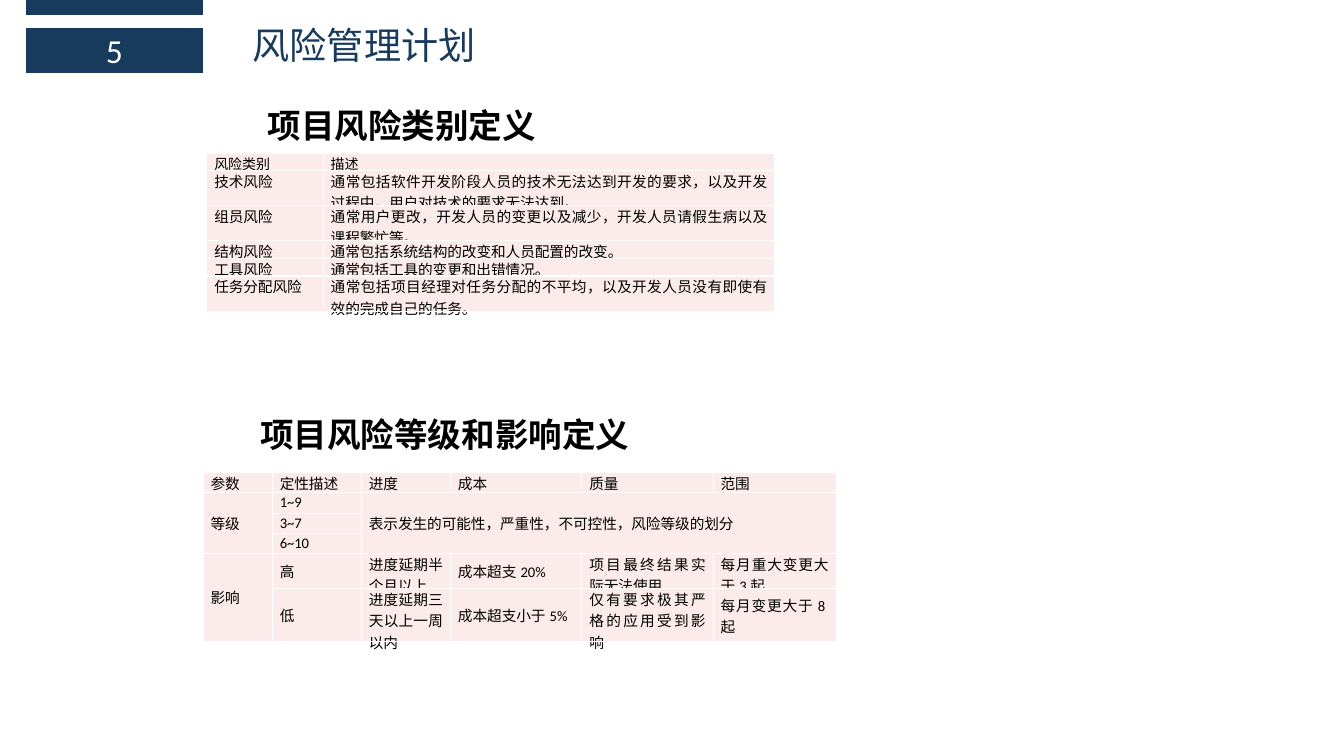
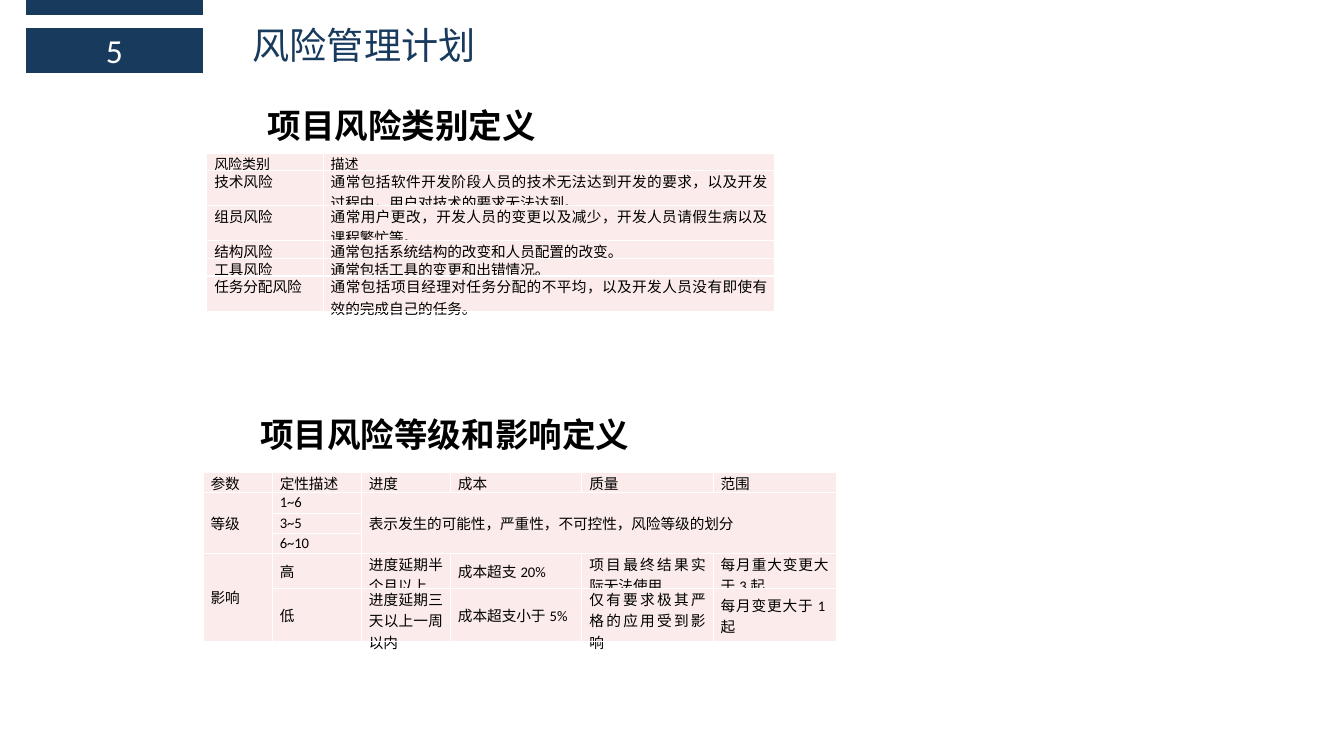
1~9: 1~9 -> 1~6
3~7: 3~7 -> 3~5
8: 8 -> 1
